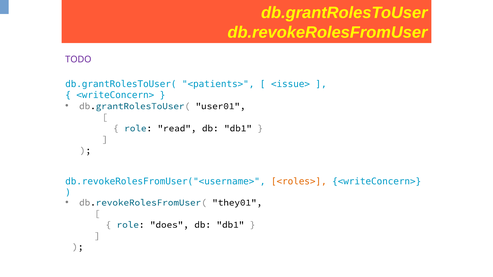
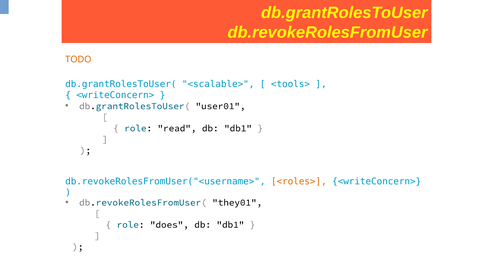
TODO colour: purple -> orange
<patients>: <patients> -> <scalable>
<issue>: <issue> -> <tools>
